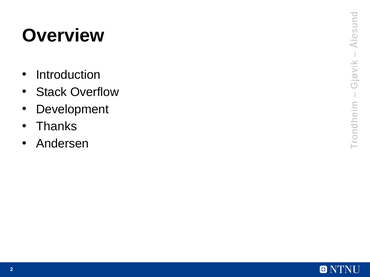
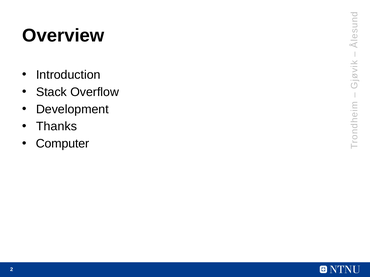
Andersen: Andersen -> Computer
